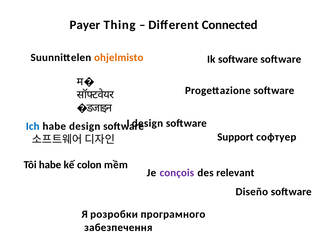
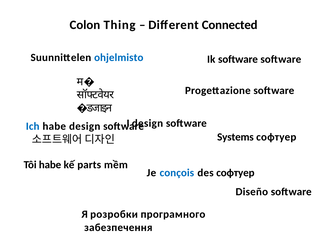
Payer: Payer -> Colon
ohjelmisto colour: orange -> blue
Support: Support -> Systems
colon: colon -> parts
conçois colour: purple -> blue
des relevant: relevant -> софтуер
